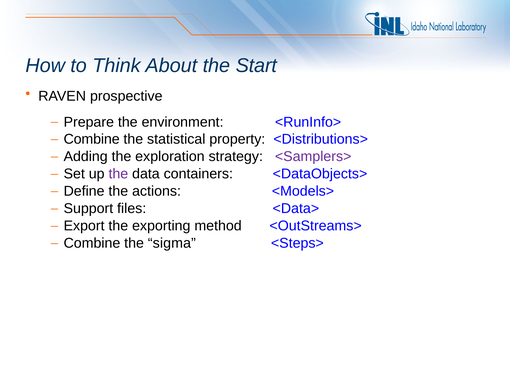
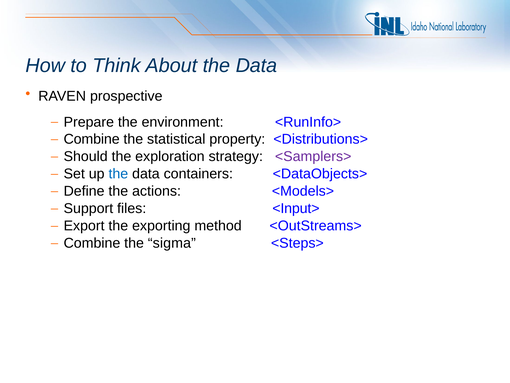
About the Start: Start -> Data
Adding: Adding -> Should
the at (118, 174) colour: purple -> blue
<Data>: <Data> -> <Input>
